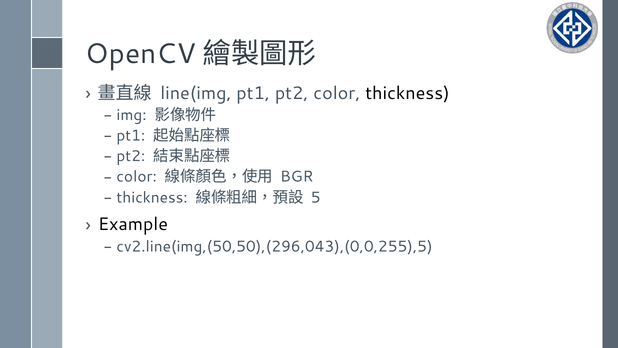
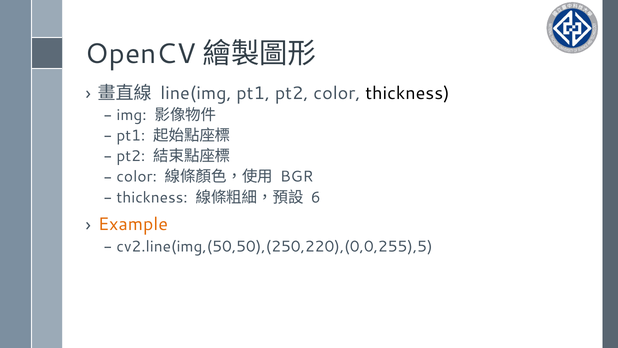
5: 5 -> 6
Example colour: black -> orange
cv2.line(img,(50,50),(296,043),(0,0,255),5: cv2.line(img,(50,50),(296,043),(0,0,255),5 -> cv2.line(img,(50,50),(250,220),(0,0,255),5
